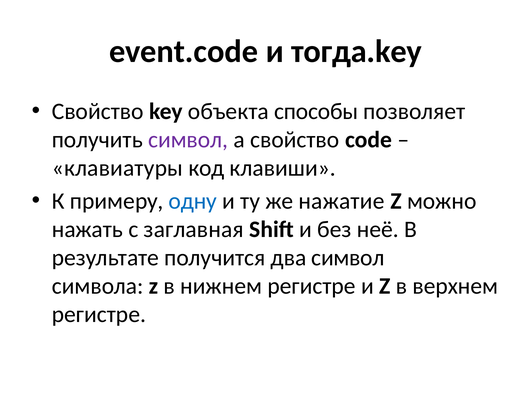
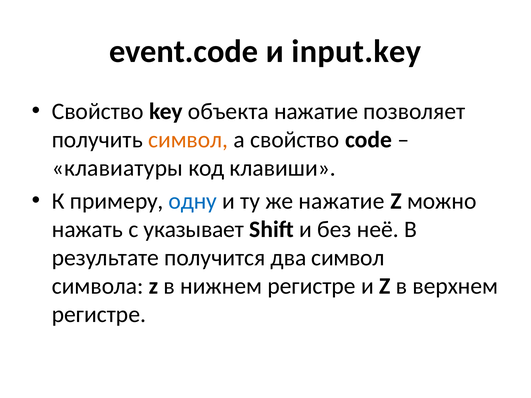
тогда.key: тогда.key -> input.key
объекта способы: способы -> нажатие
символ at (188, 140) colour: purple -> orange
заглавная: заглавная -> указывает
